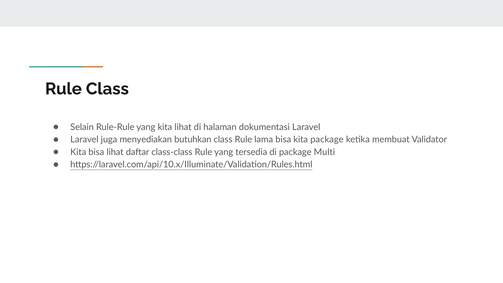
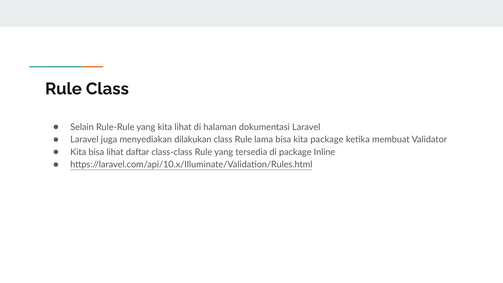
butuhkan: butuhkan -> dilakukan
Multi: Multi -> Inline
